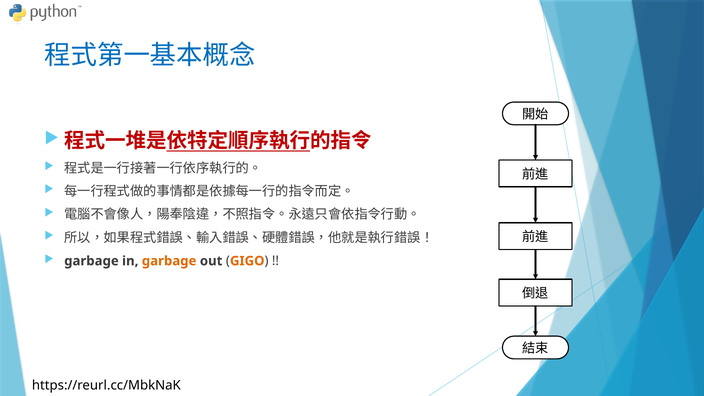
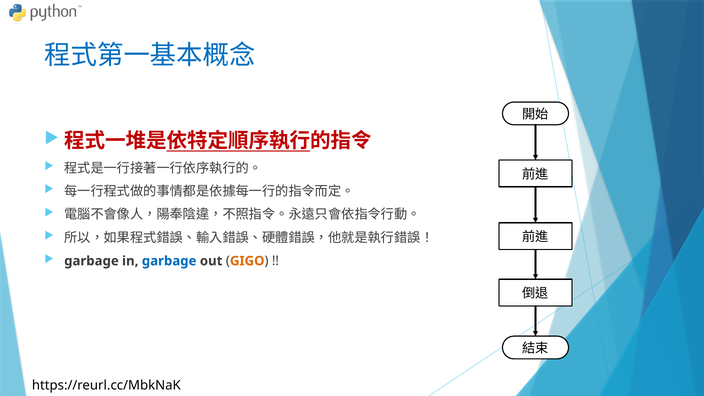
garbage at (169, 261) colour: orange -> blue
